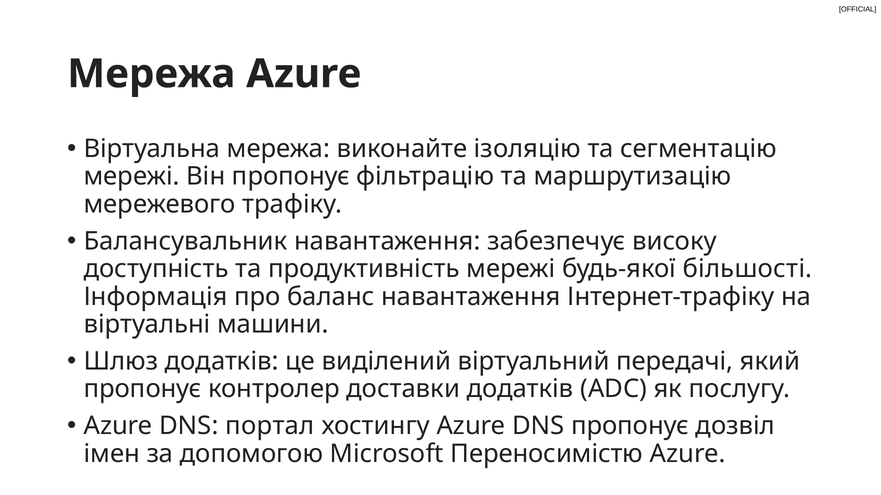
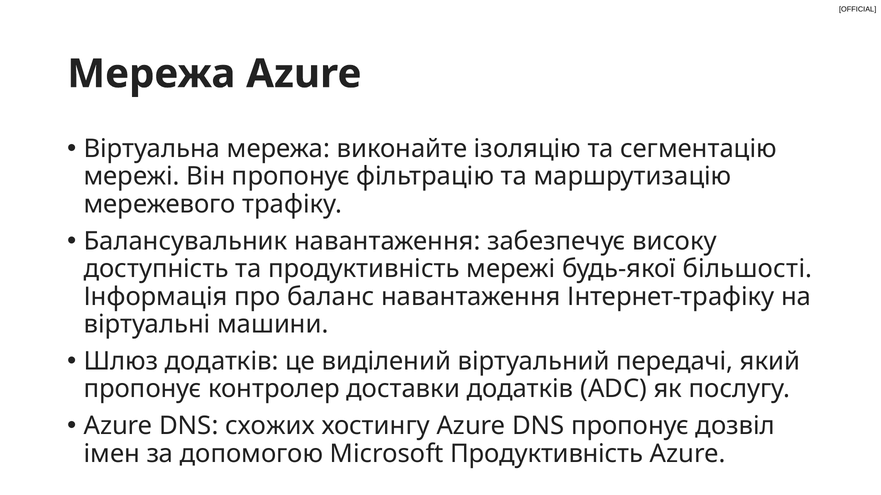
портал: портал -> схожих
Microsoft Переносимістю: Переносимістю -> Продуктивність
